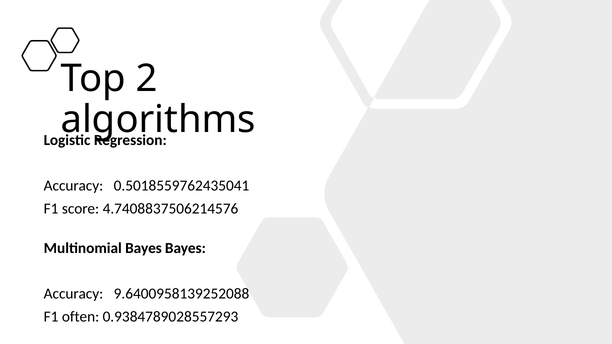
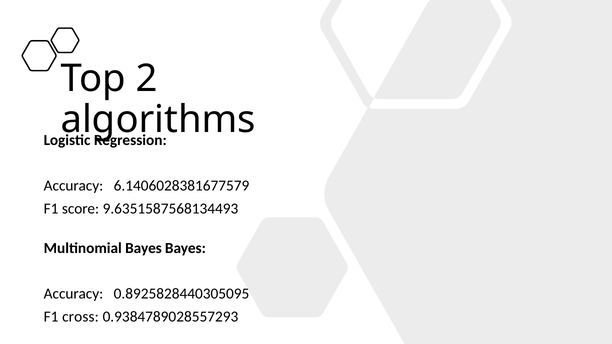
0.5018559762435041: 0.5018559762435041 -> 6.1406028381677579
4.7408837506214576: 4.7408837506214576 -> 9.6351587568134493
9.6400958139252088: 9.6400958139252088 -> 0.8925828440305095
often: often -> cross
